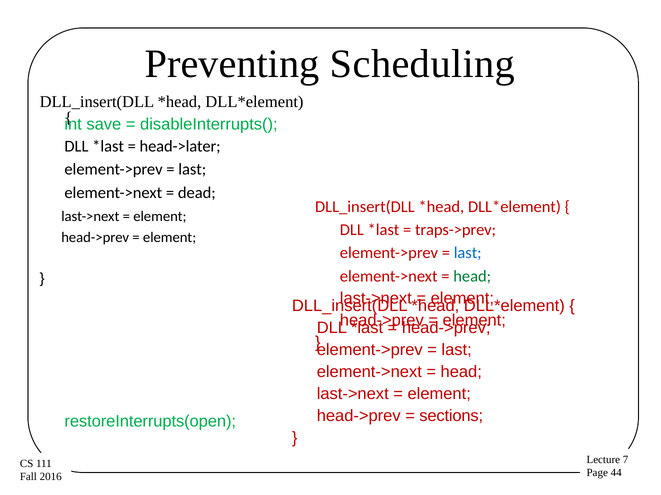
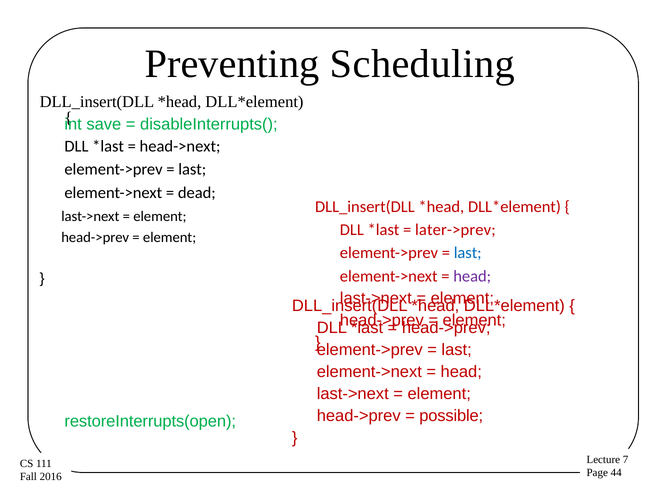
head->later: head->later -> head->next
traps->prev: traps->prev -> later->prev
head at (472, 277) colour: green -> purple
sections: sections -> possible
